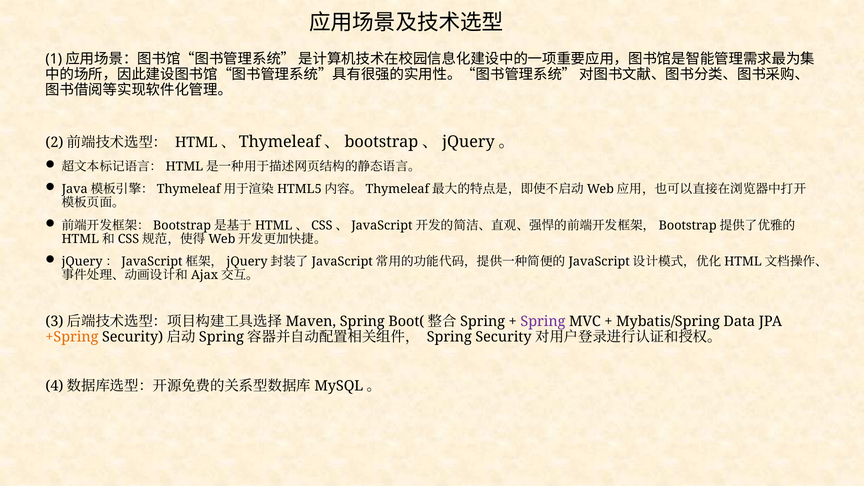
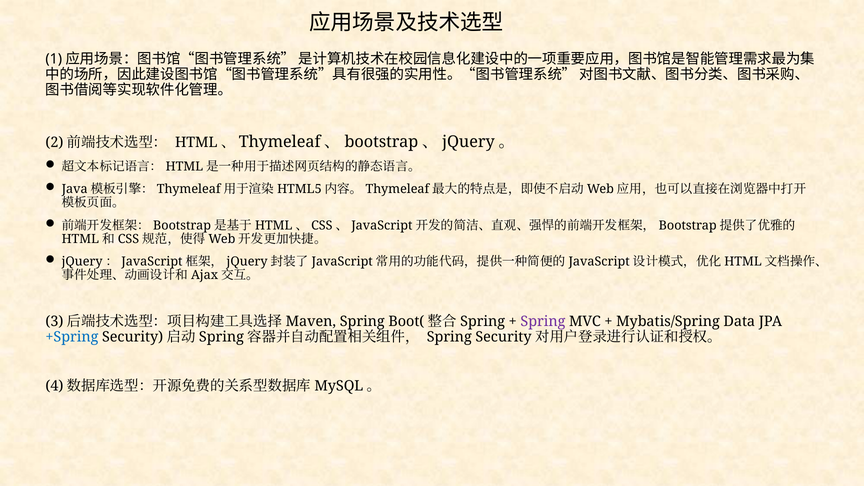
+Spring colour: orange -> blue
